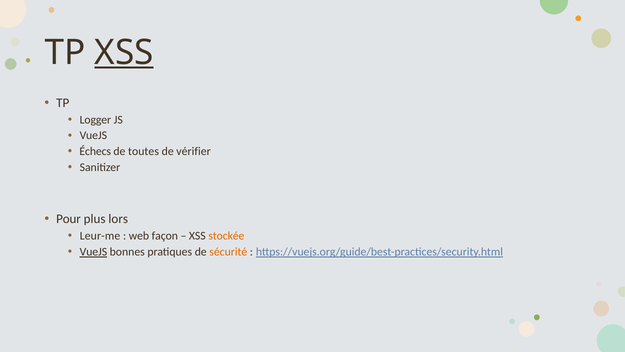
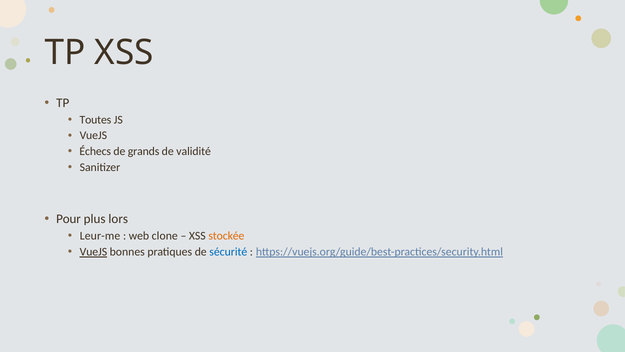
XSS at (124, 52) underline: present -> none
Logger: Logger -> Toutes
toutes: toutes -> grands
vérifier: vérifier -> validité
façon: façon -> clone
sécurité colour: orange -> blue
